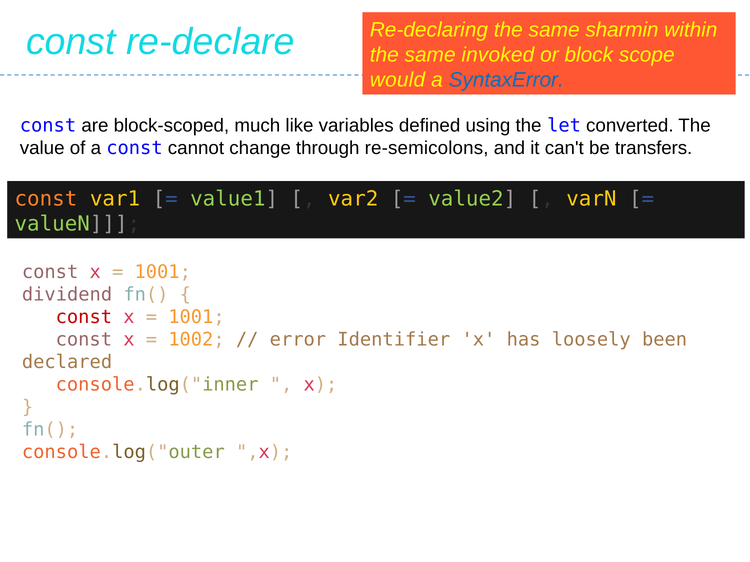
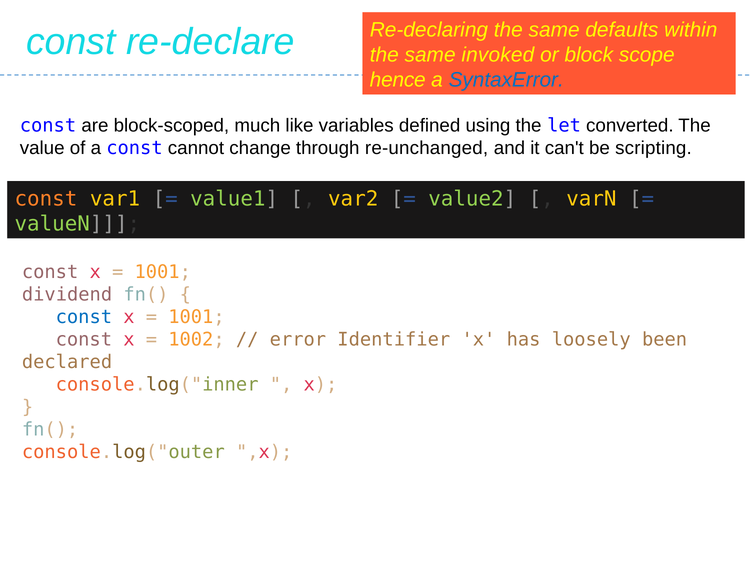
sharmin: sharmin -> defaults
would: would -> hence
re-semicolons: re-semicolons -> re-unchanged
transfers: transfers -> scripting
const at (84, 317) colour: red -> blue
